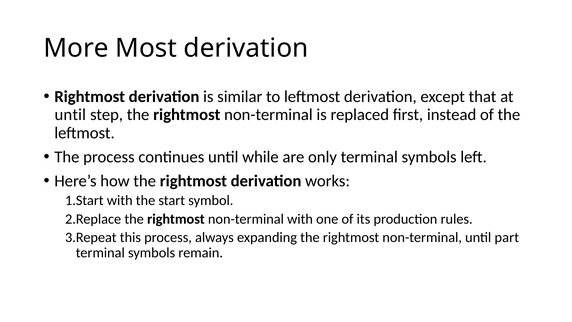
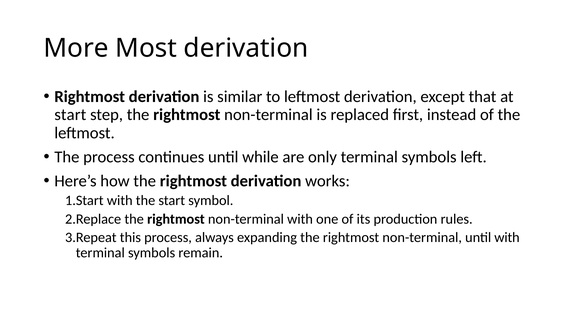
until at (70, 115): until -> start
until part: part -> with
